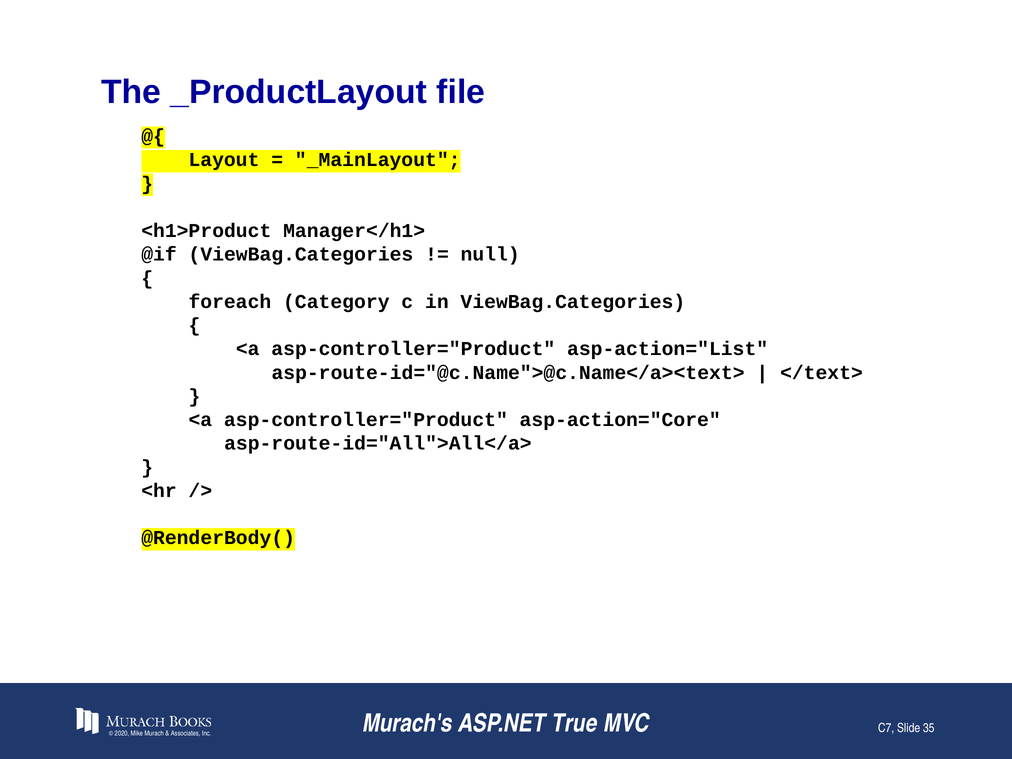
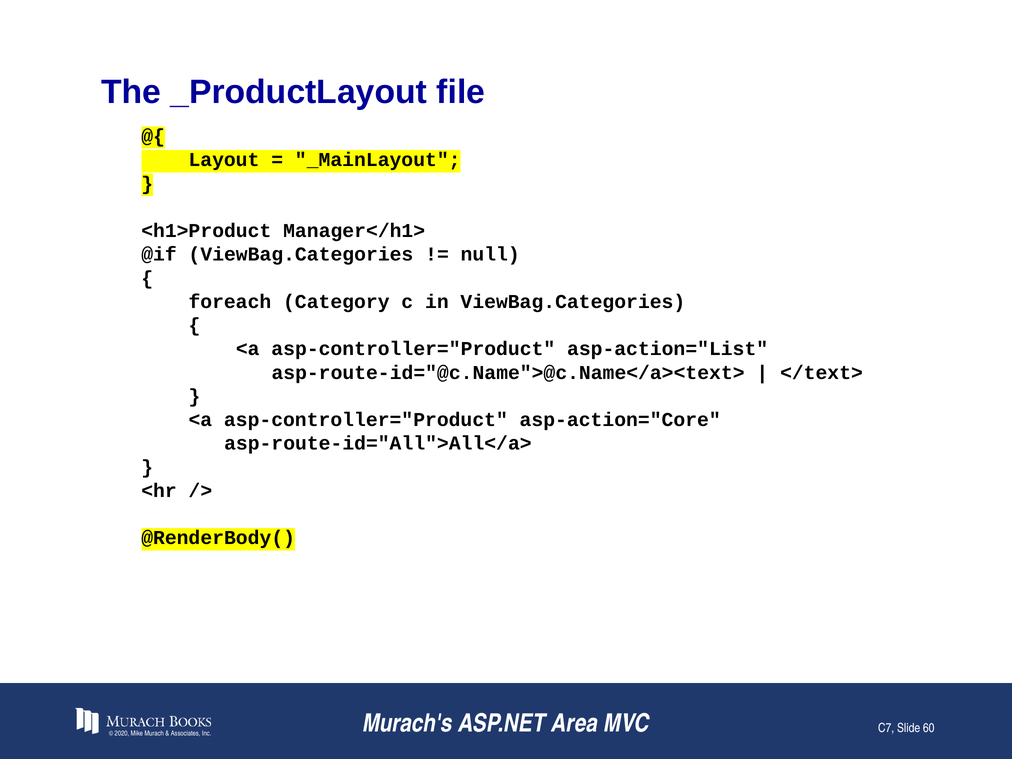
True: True -> Area
35: 35 -> 60
